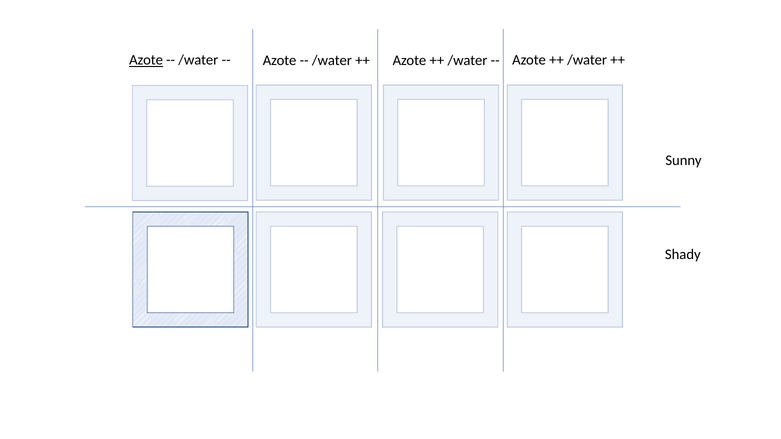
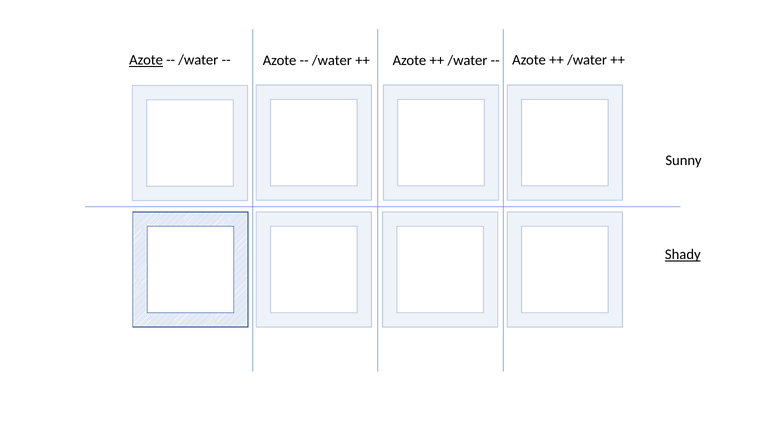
Shady underline: none -> present
